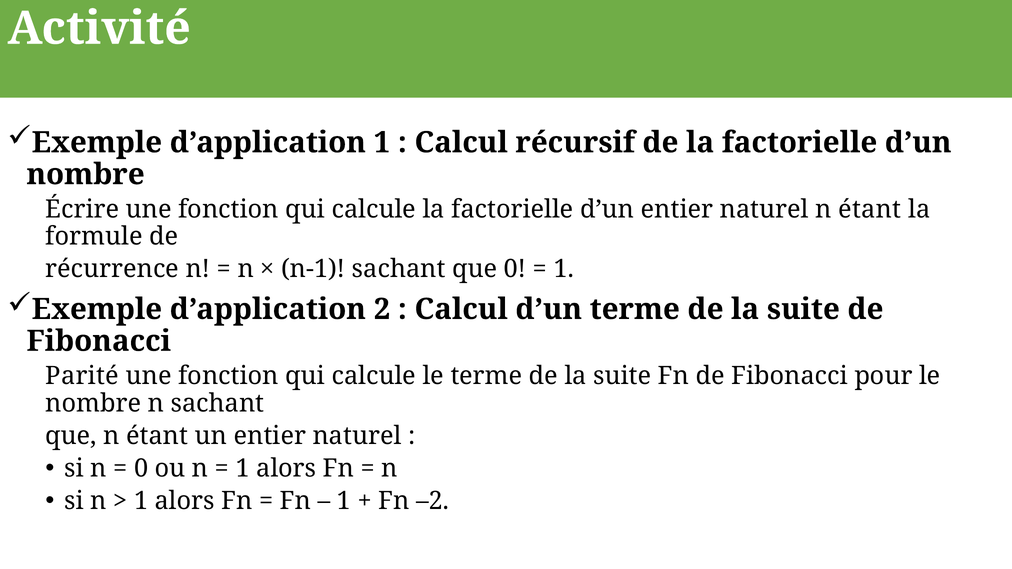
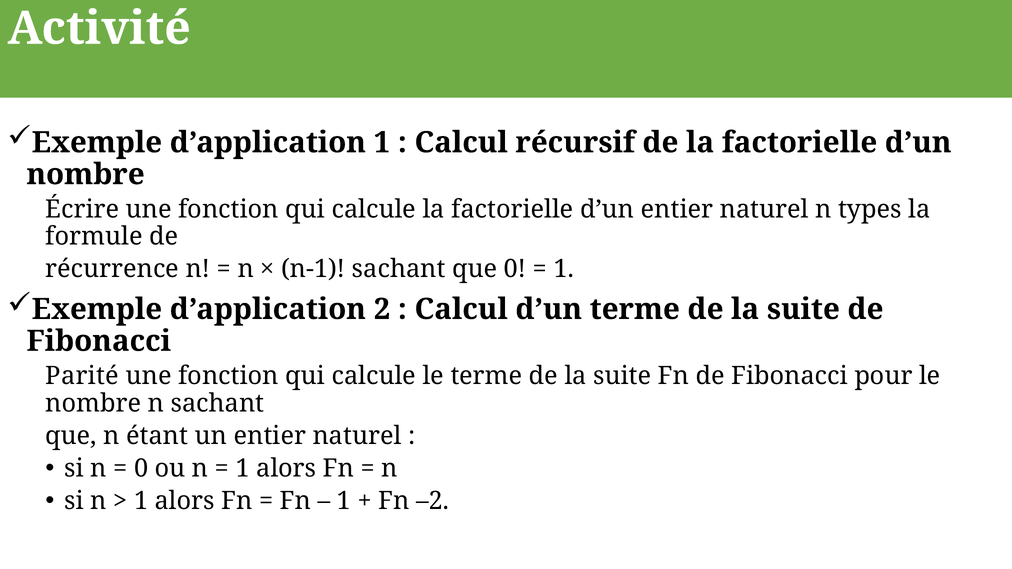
naturel n étant: étant -> types
